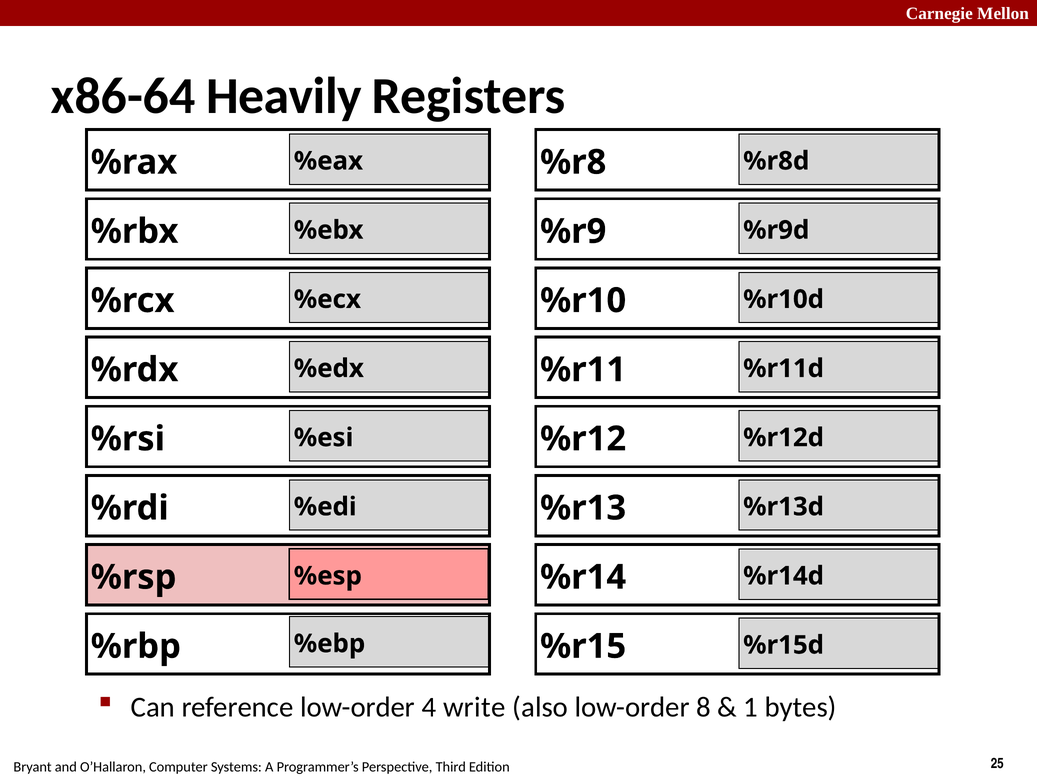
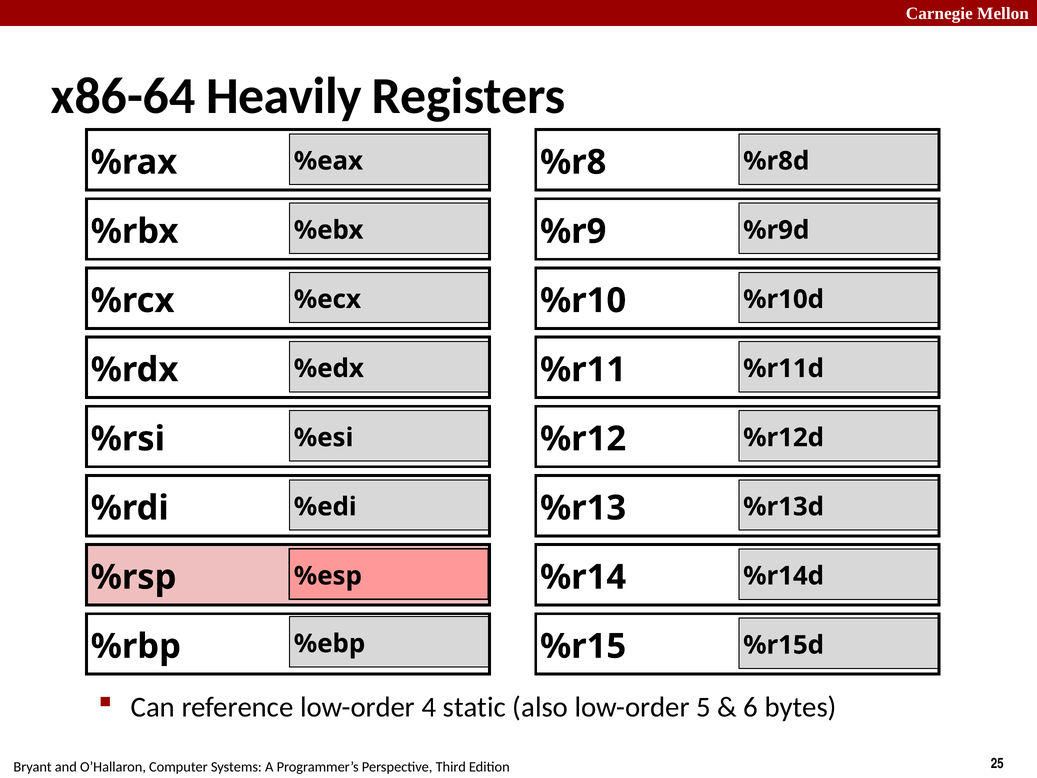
write: write -> static
8: 8 -> 5
1: 1 -> 6
